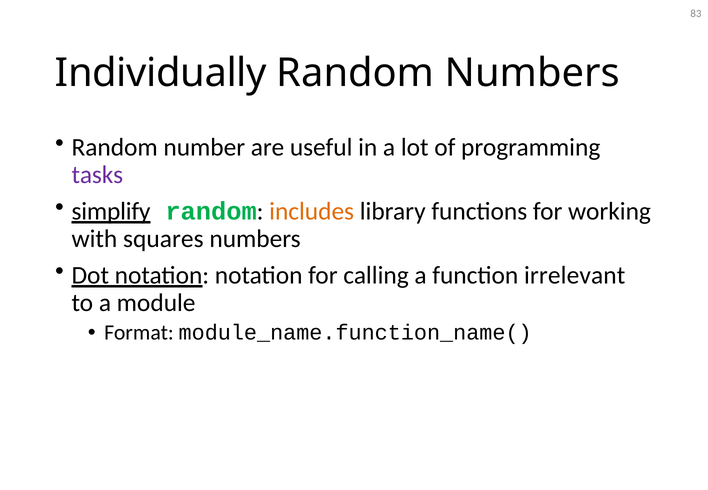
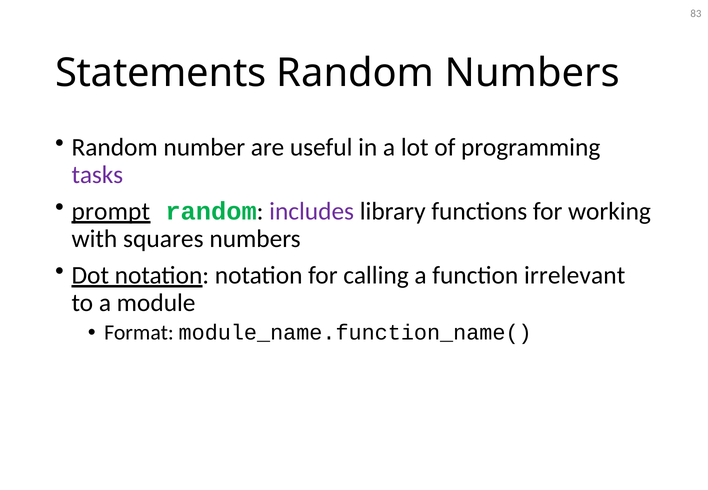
Individually: Individually -> Statements
simplify: simplify -> prompt
includes colour: orange -> purple
